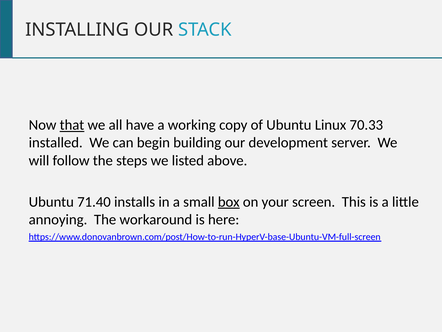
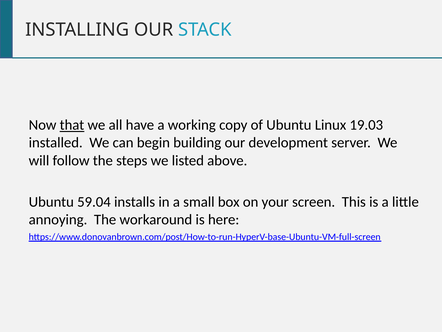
70.33: 70.33 -> 19.03
71.40: 71.40 -> 59.04
box underline: present -> none
